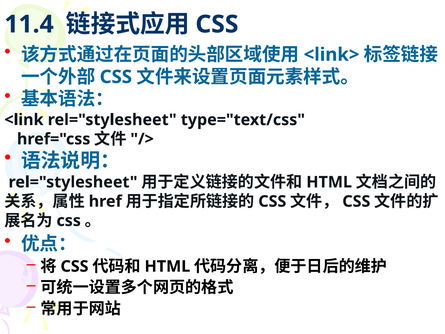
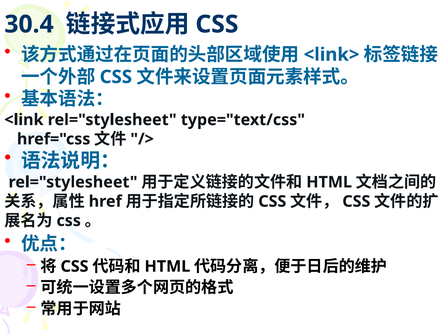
11.4: 11.4 -> 30.4
